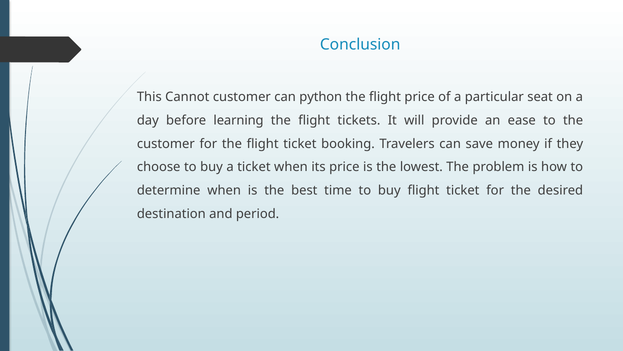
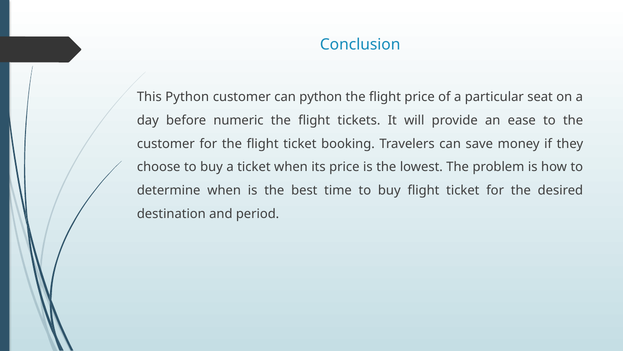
This Cannot: Cannot -> Python
learning: learning -> numeric
